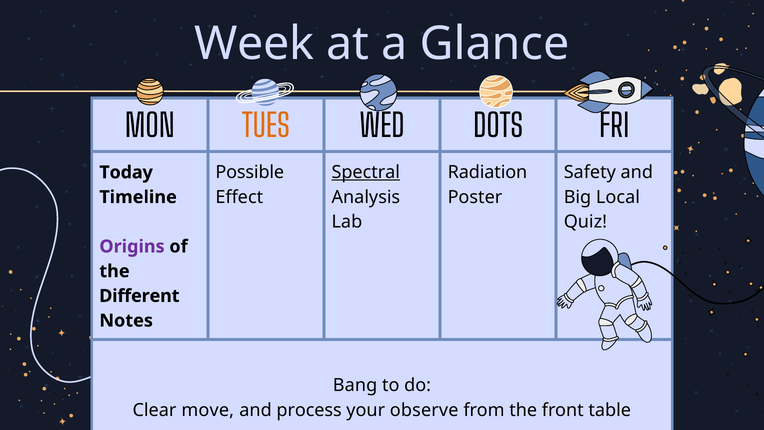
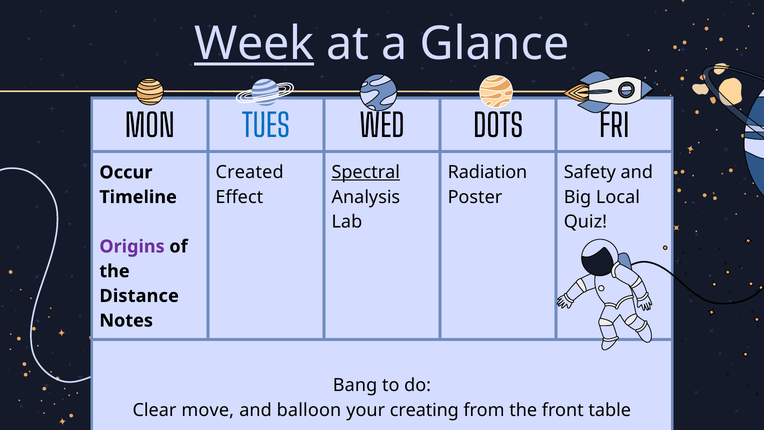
Week underline: none -> present
TUES colour: orange -> blue
Possible: Possible -> Created
Today: Today -> Occur
Different: Different -> Distance
process: process -> balloon
observe: observe -> creating
